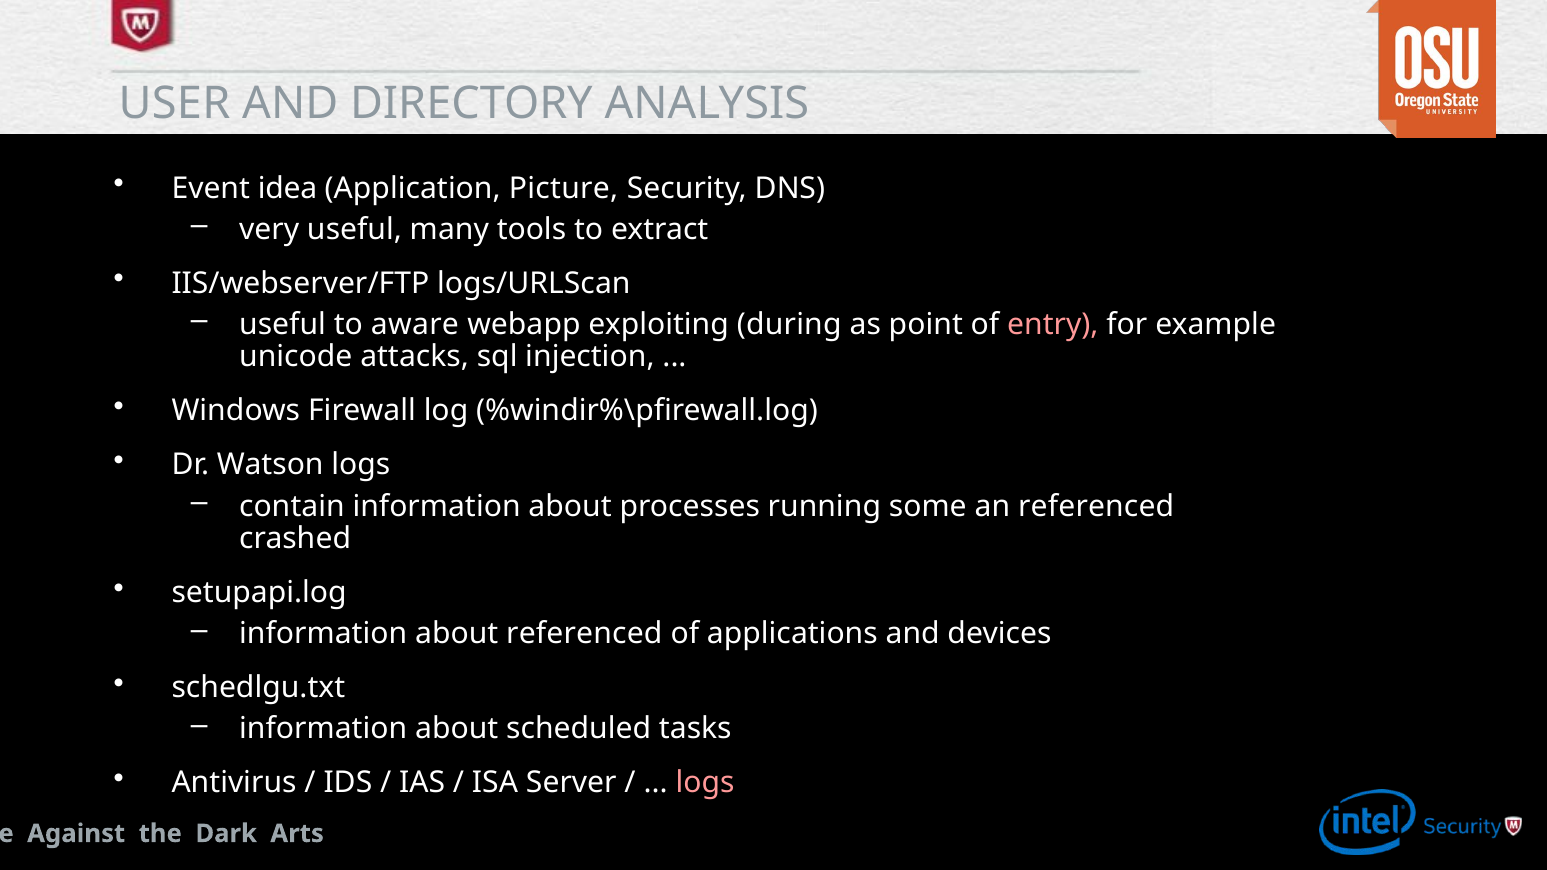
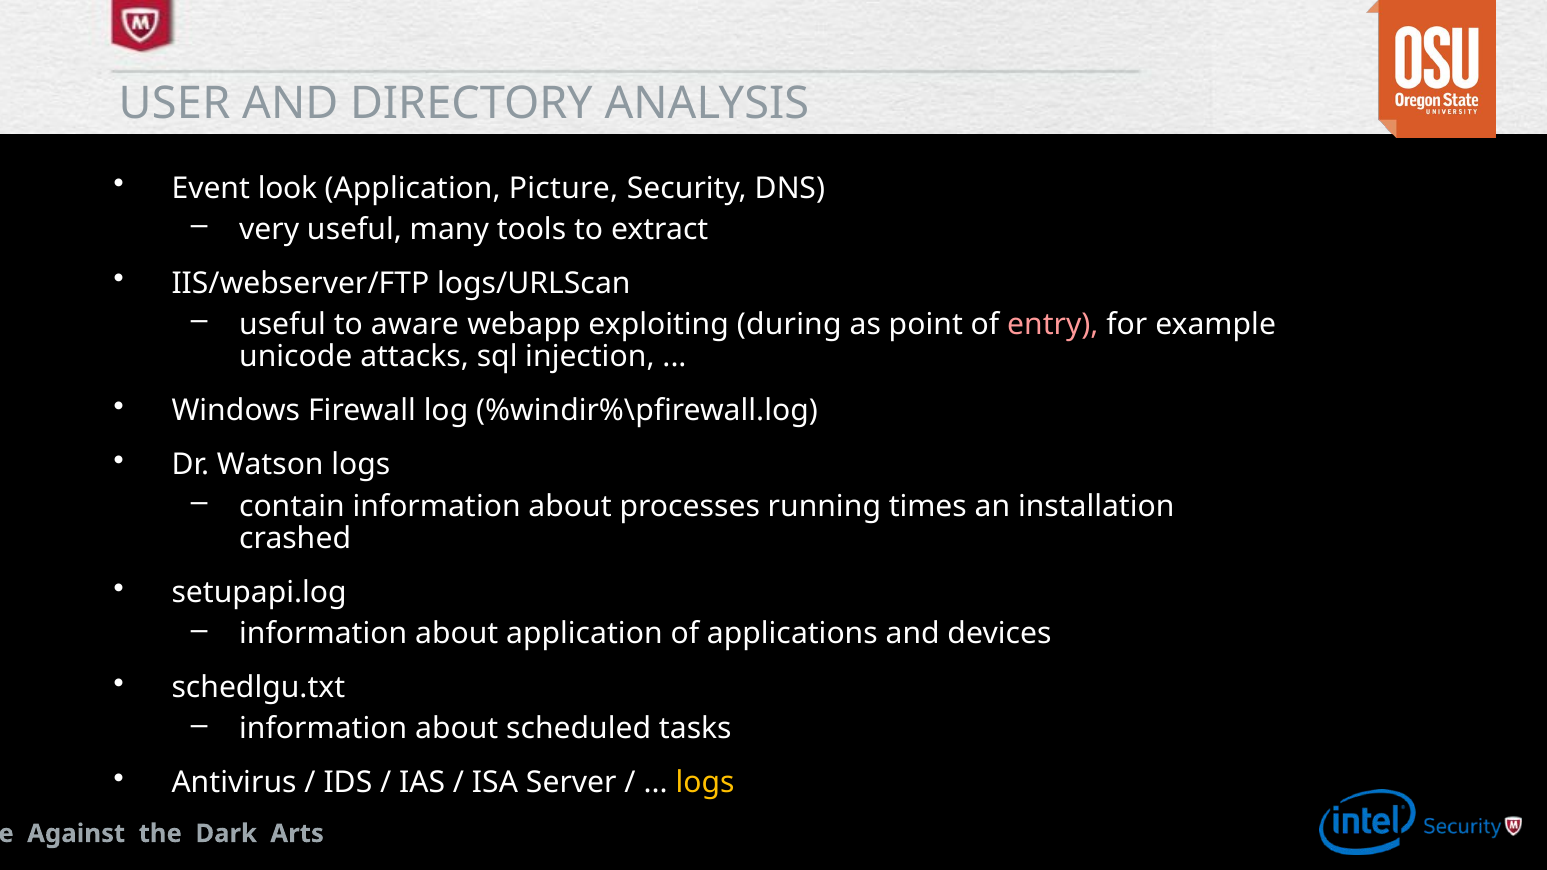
idea: idea -> look
some: some -> times
an referenced: referenced -> installation
about referenced: referenced -> application
logs at (705, 783) colour: pink -> yellow
